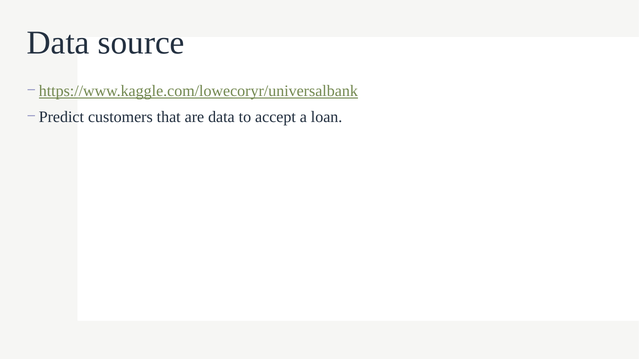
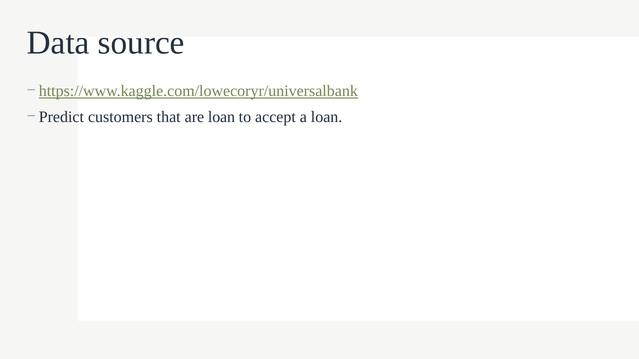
are data: data -> loan
